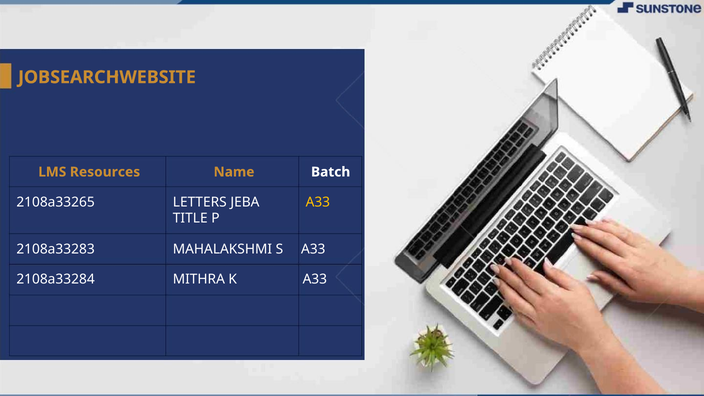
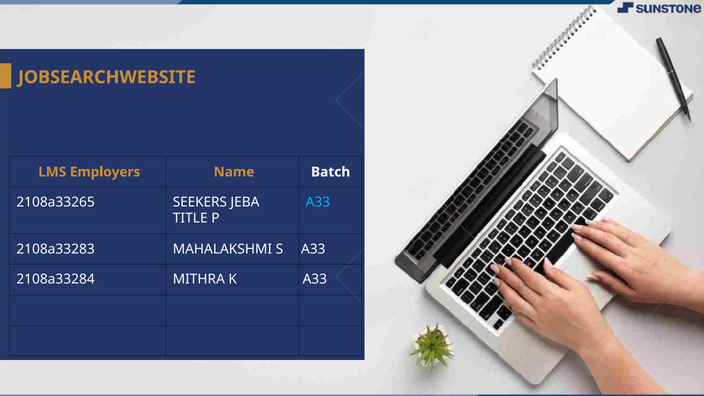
Resources: Resources -> Employers
LETTERS: LETTERS -> SEEKERS
A33 at (318, 202) colour: yellow -> light blue
